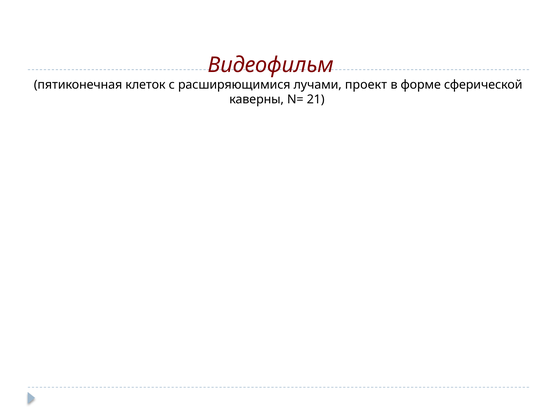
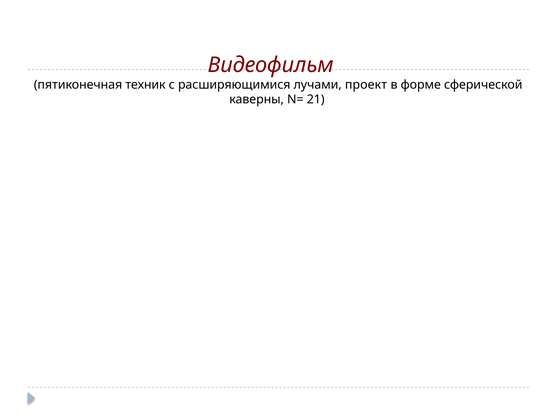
клеток: клеток -> техник
